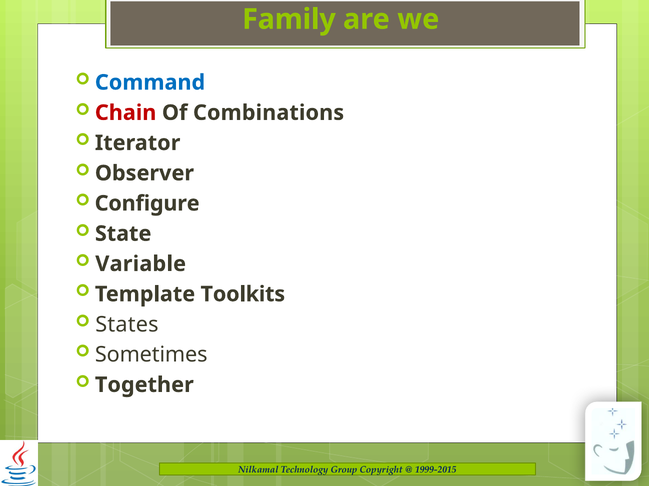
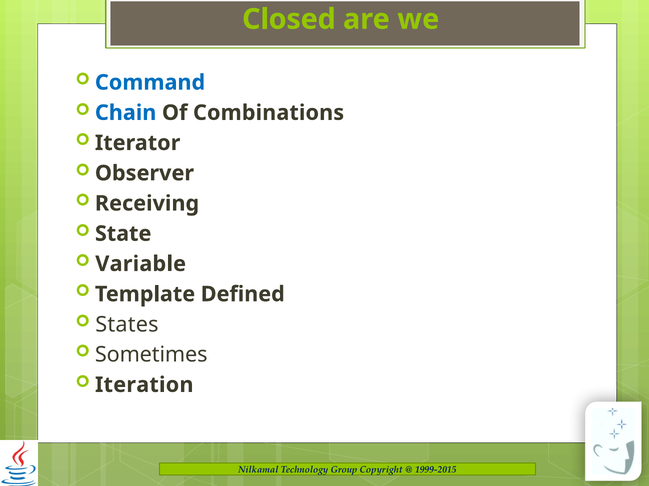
Family: Family -> Closed
Chain colour: red -> blue
Configure: Configure -> Receiving
Toolkits: Toolkits -> Defined
Together: Together -> Iteration
